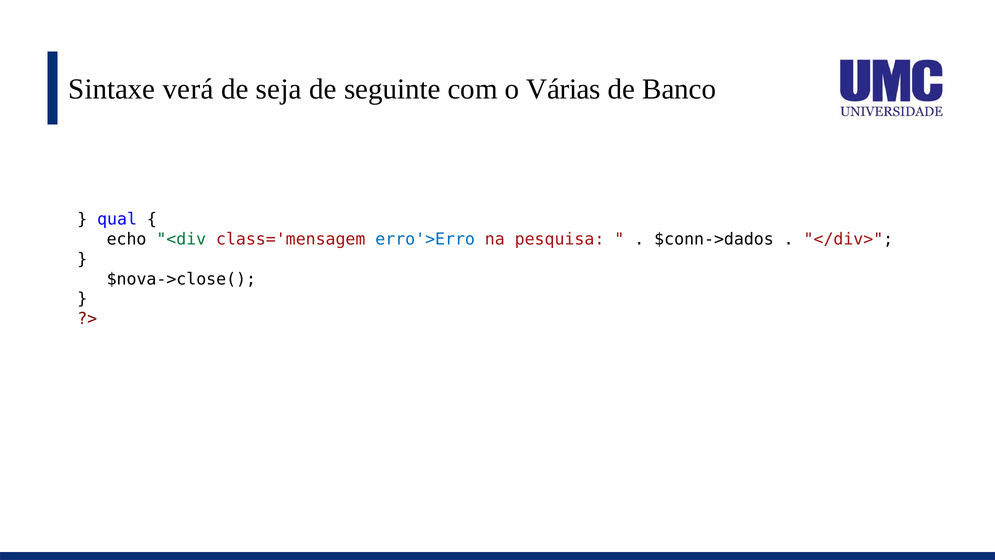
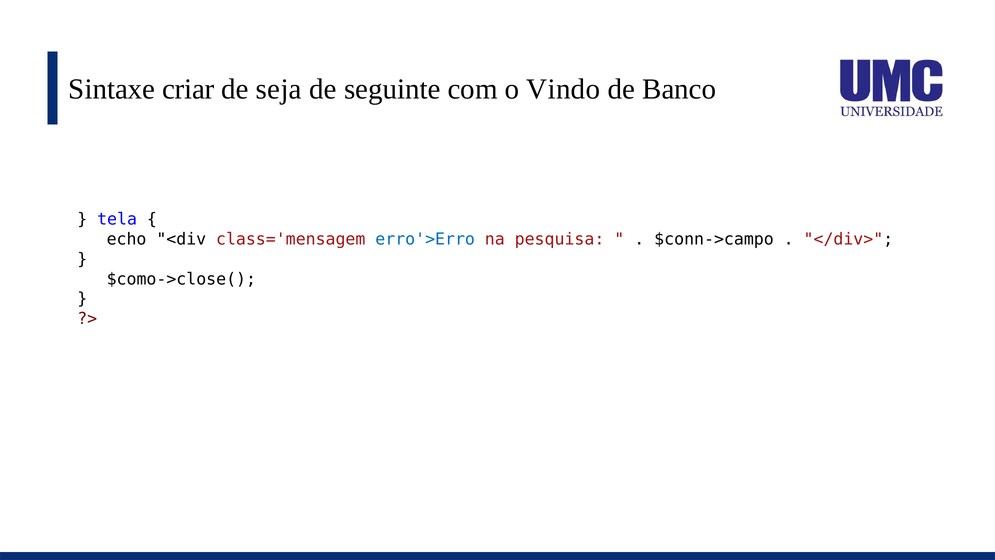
verá: verá -> criar
Várias: Várias -> Vindo
qual: qual -> tela
<div colour: green -> black
$conn->dados: $conn->dados -> $conn->campo
$nova->close(: $nova->close( -> $como->close(
